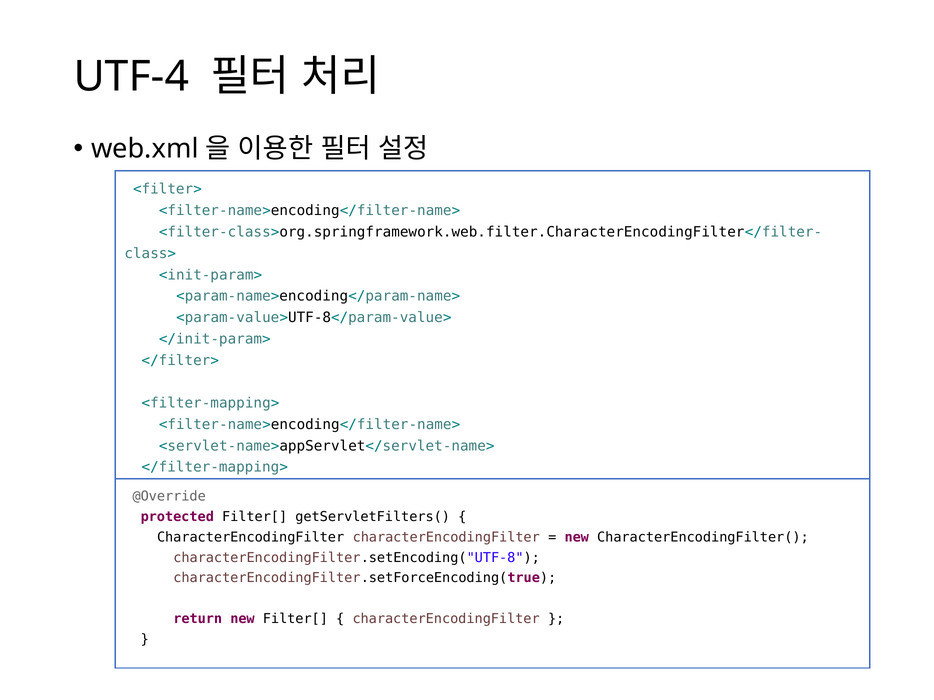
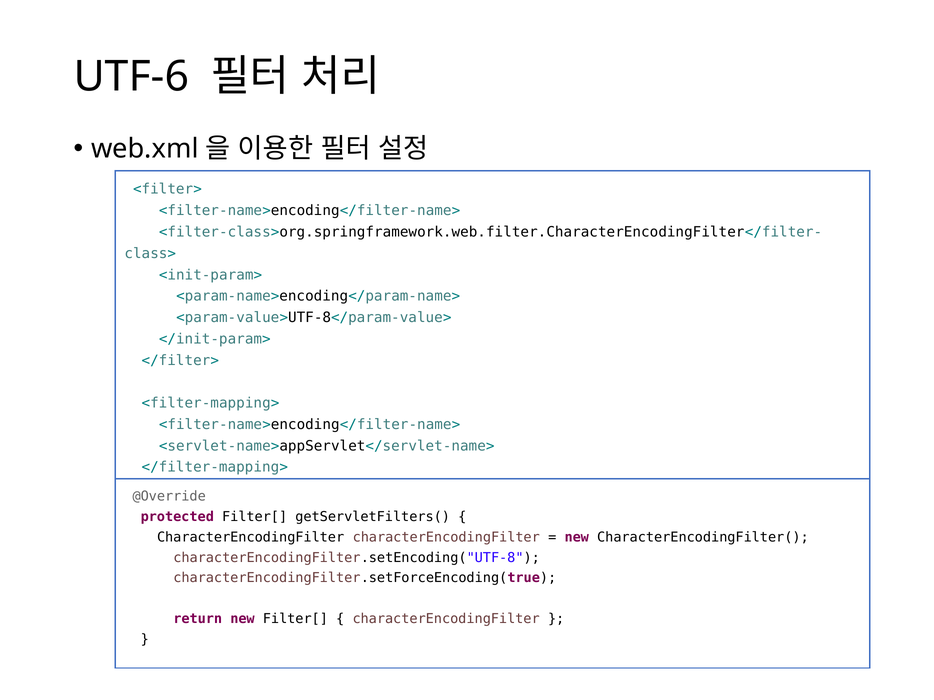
UTF-4: UTF-4 -> UTF-6
